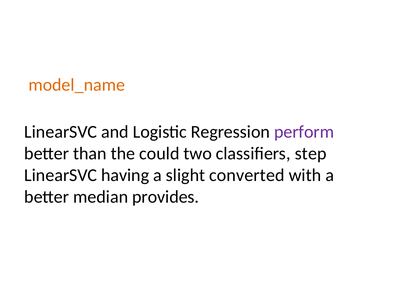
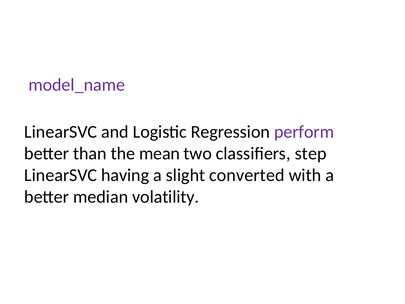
model_name colour: orange -> purple
could: could -> mean
provides: provides -> volatility
